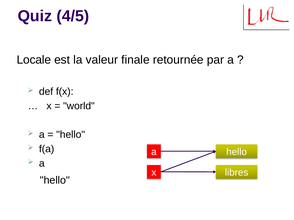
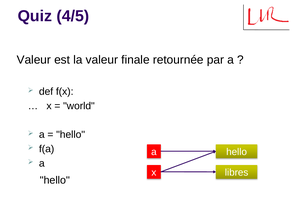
Locale at (34, 60): Locale -> Valeur
